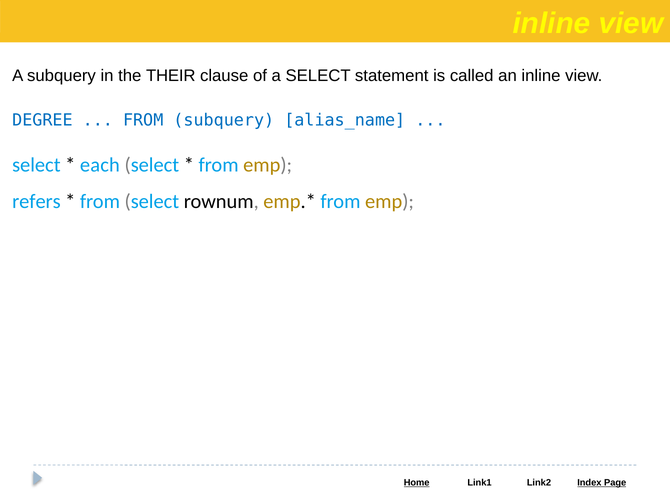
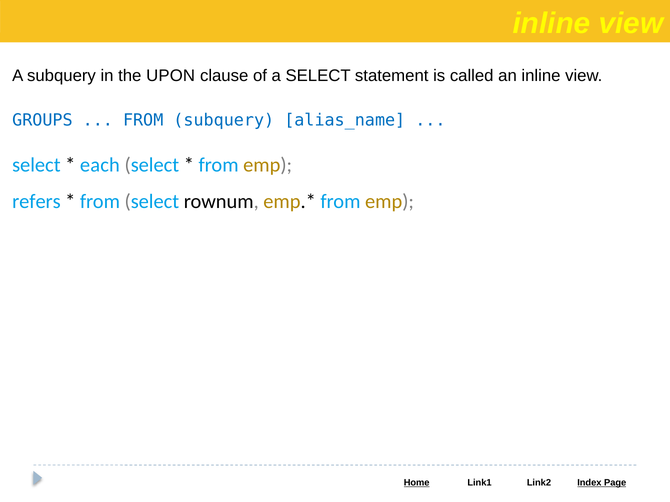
THEIR: THEIR -> UPON
DEGREE: DEGREE -> GROUPS
